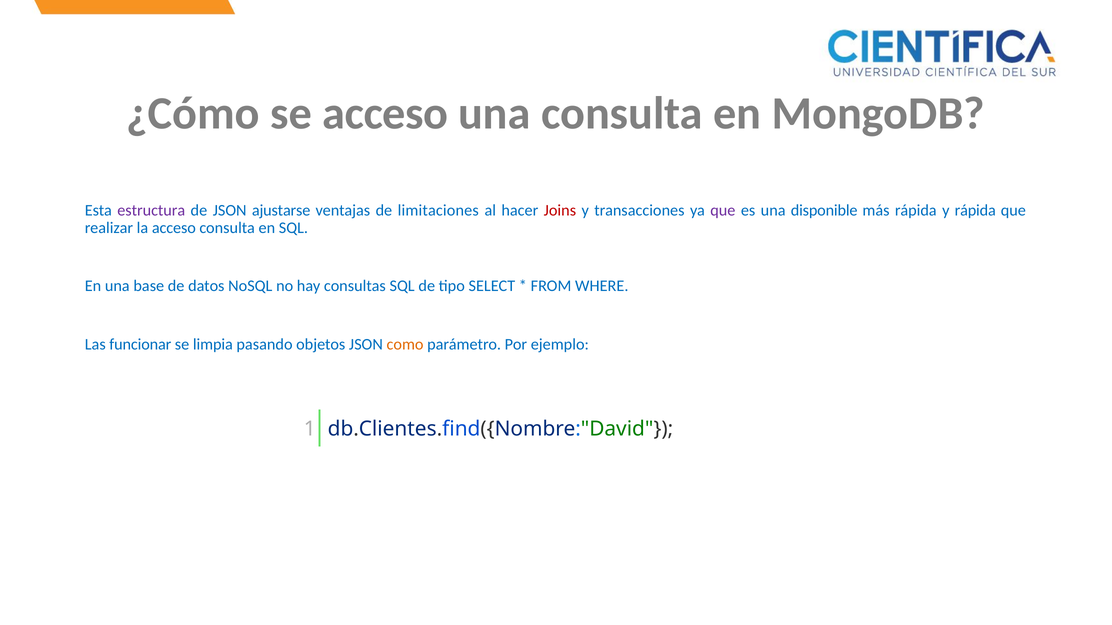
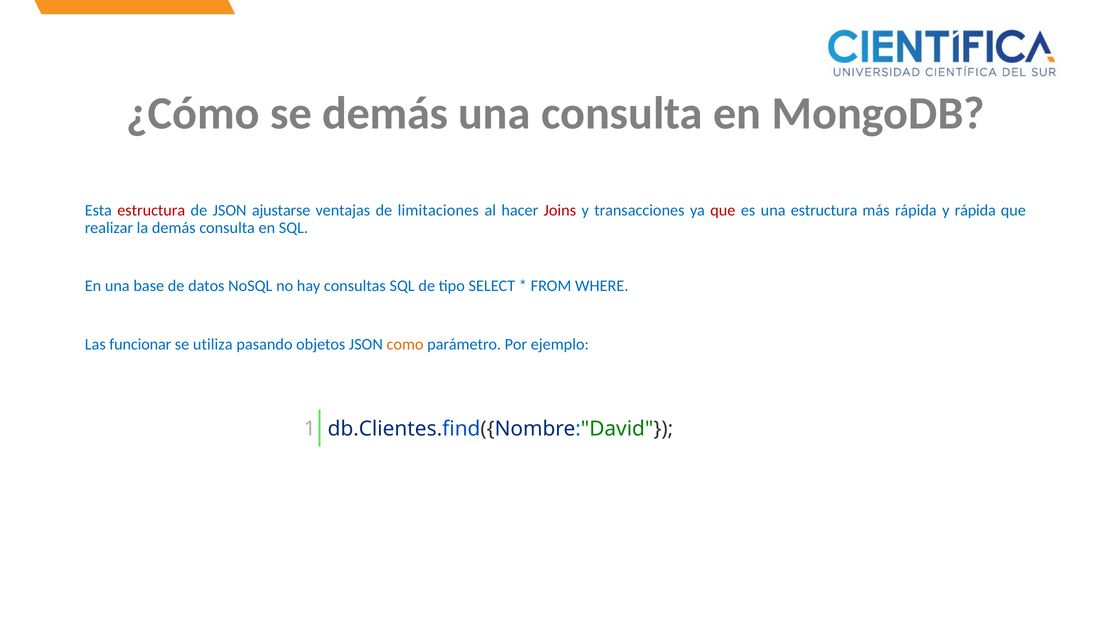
se acceso: acceso -> demás
estructura at (151, 210) colour: purple -> red
que at (723, 210) colour: purple -> red
una disponible: disponible -> estructura
la acceso: acceso -> demás
limpia: limpia -> utiliza
